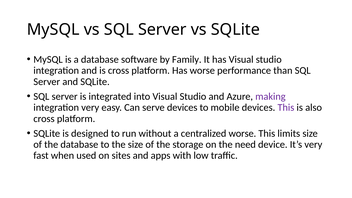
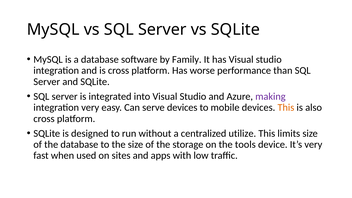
This at (286, 108) colour: purple -> orange
centralized worse: worse -> utilize
need: need -> tools
